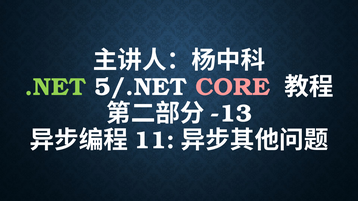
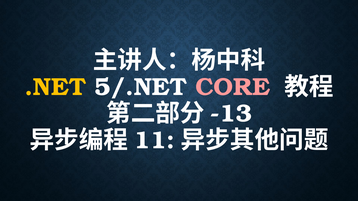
.NET colour: light green -> yellow
